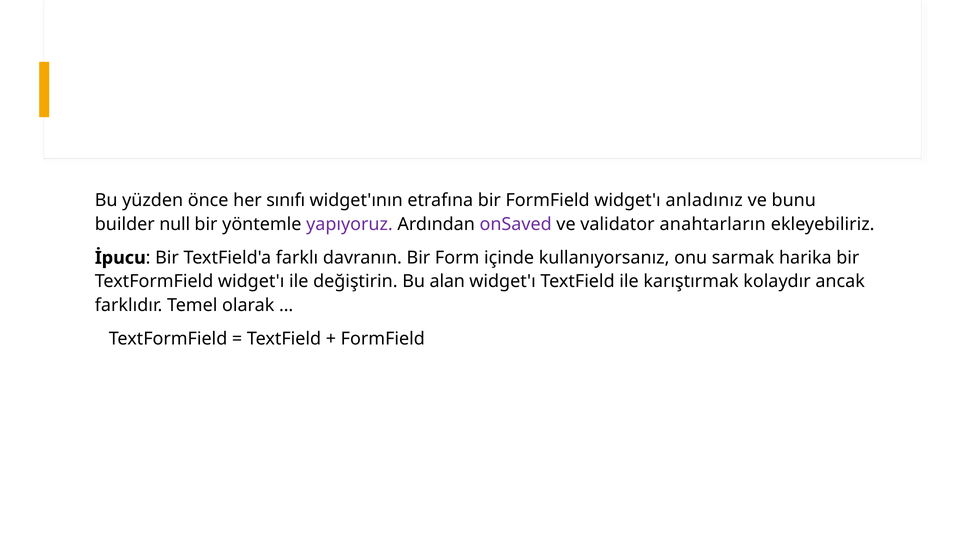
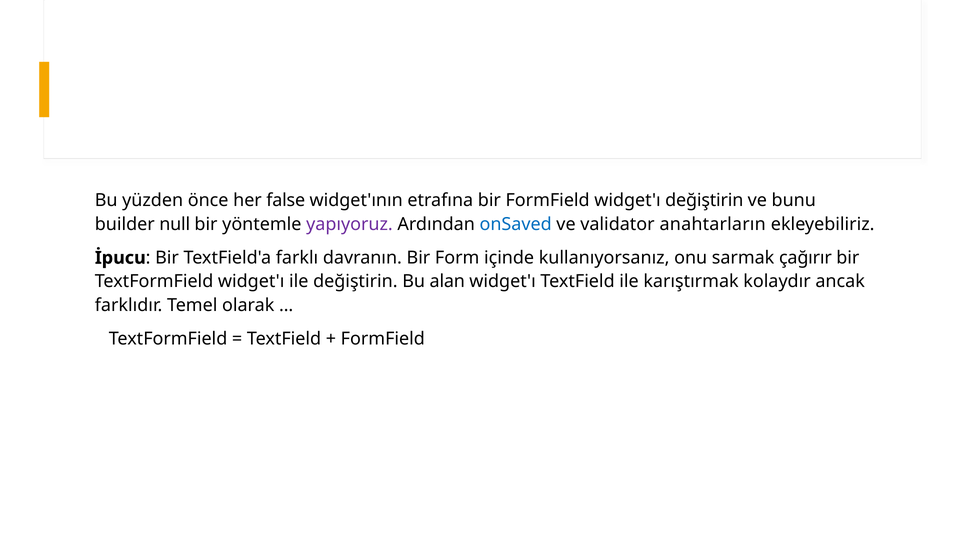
sınıfı: sınıfı -> false
widget'ı anladınız: anladınız -> değiştirin
onSaved colour: purple -> blue
harika: harika -> çağırır
